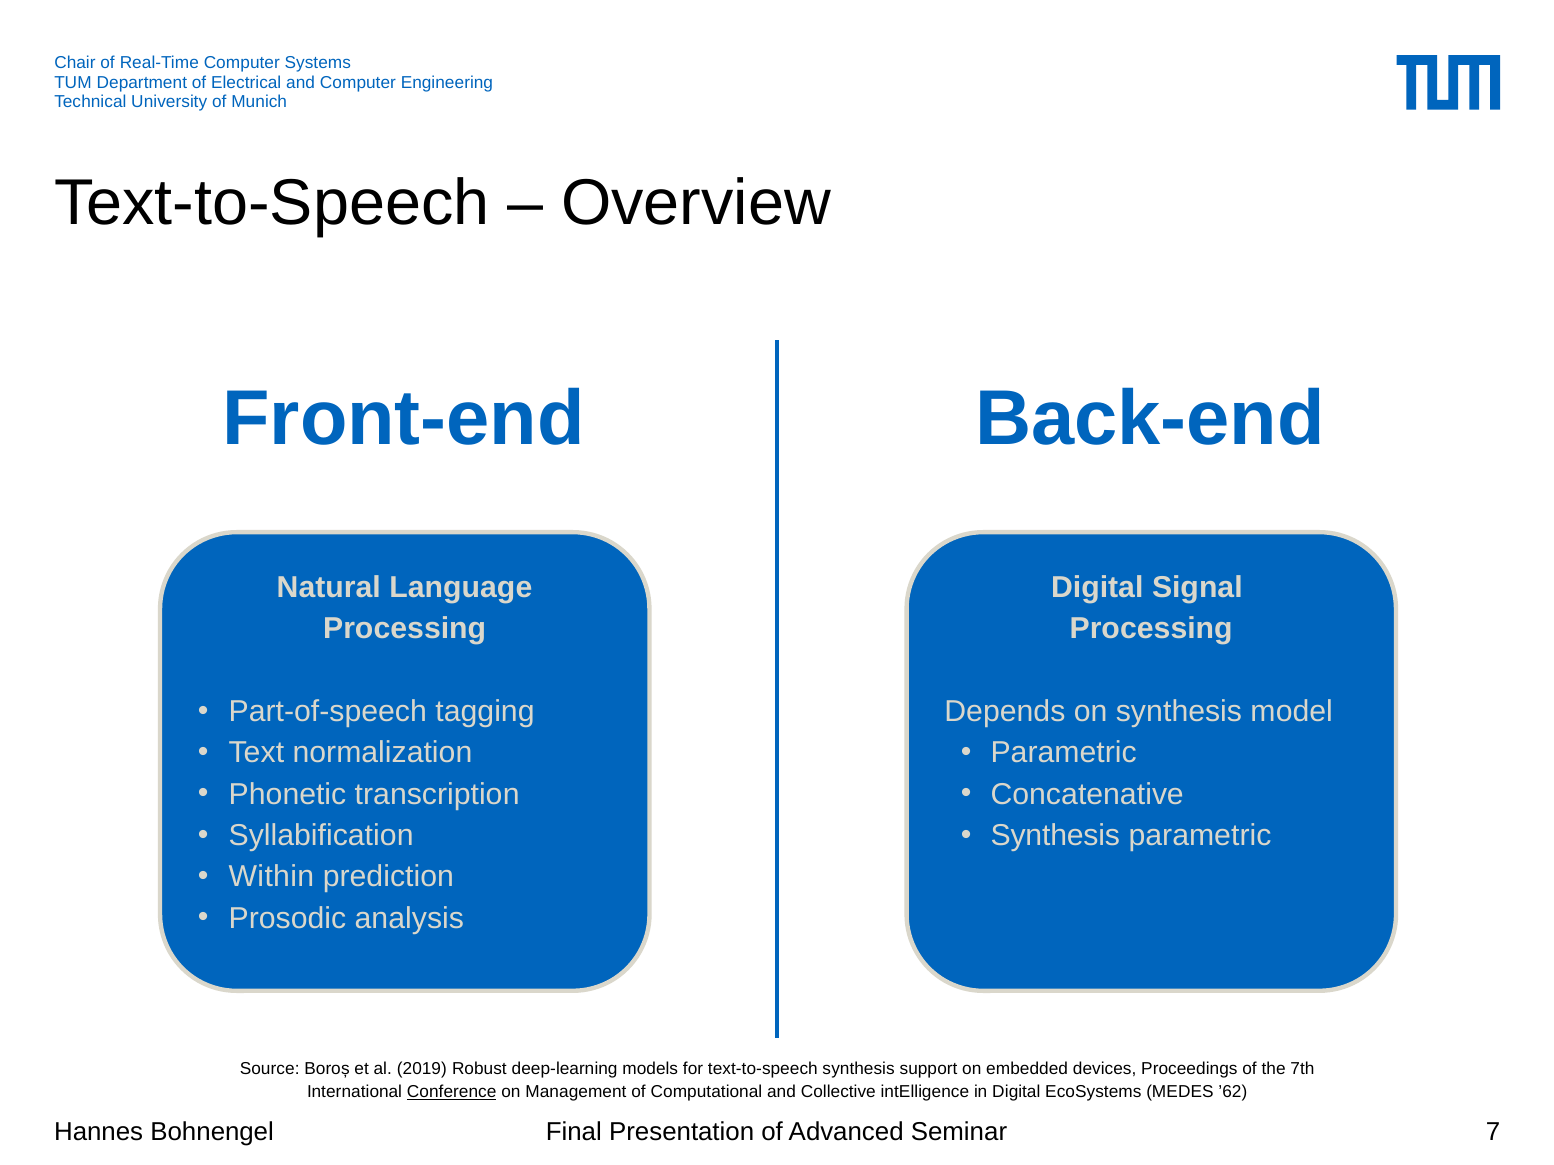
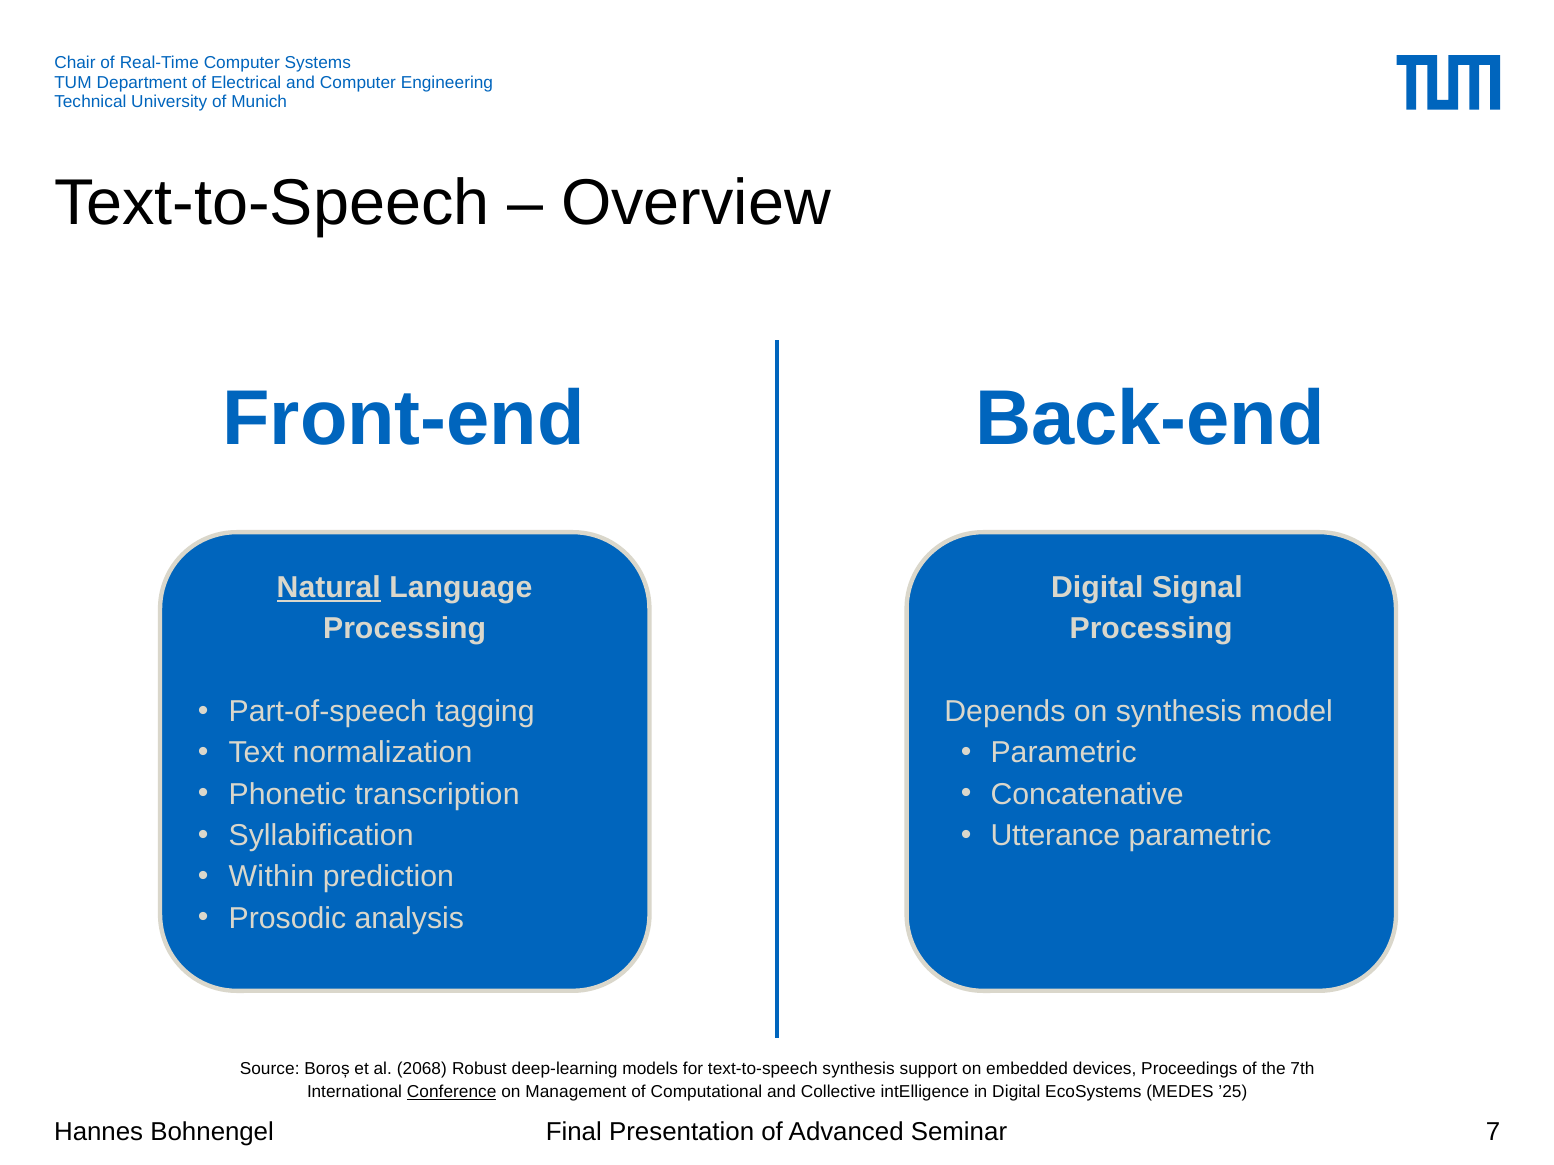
Natural underline: none -> present
Synthesis at (1055, 836): Synthesis -> Utterance
2019: 2019 -> 2068
’62: ’62 -> ’25
